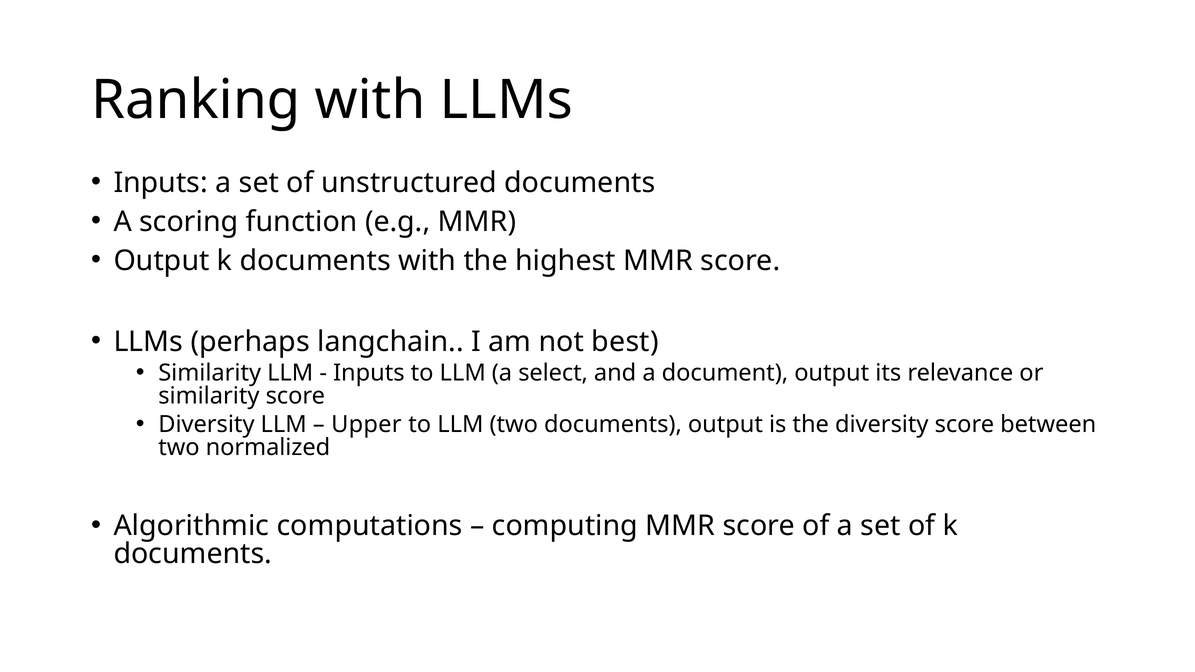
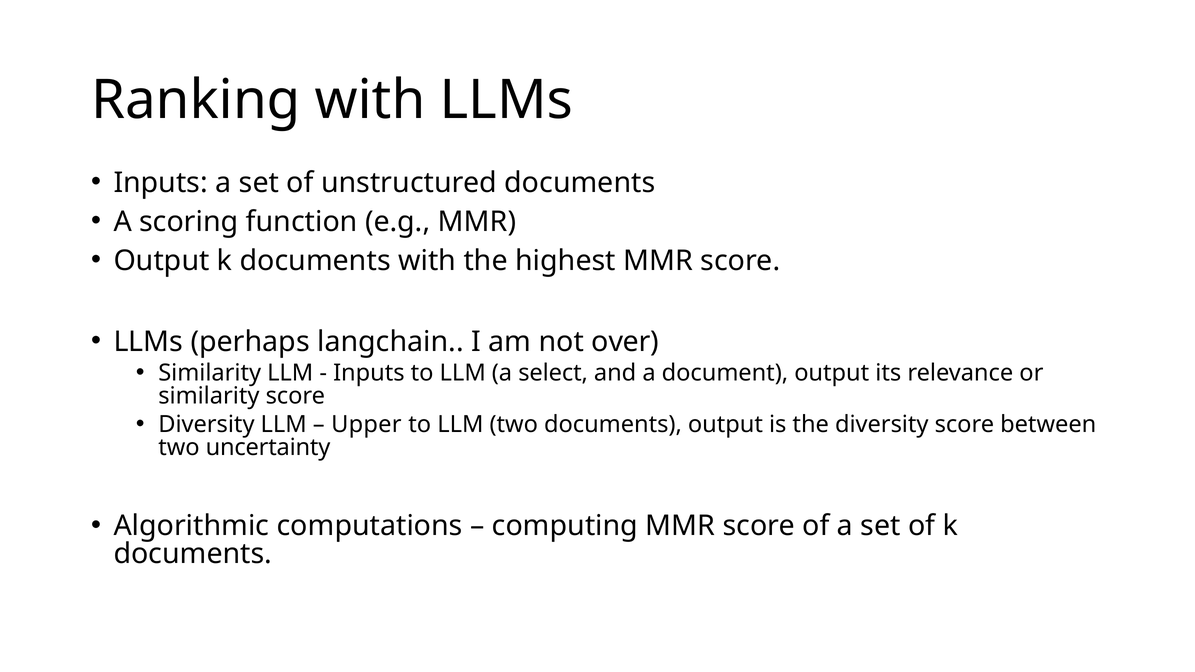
best: best -> over
normalized: normalized -> uncertainty
